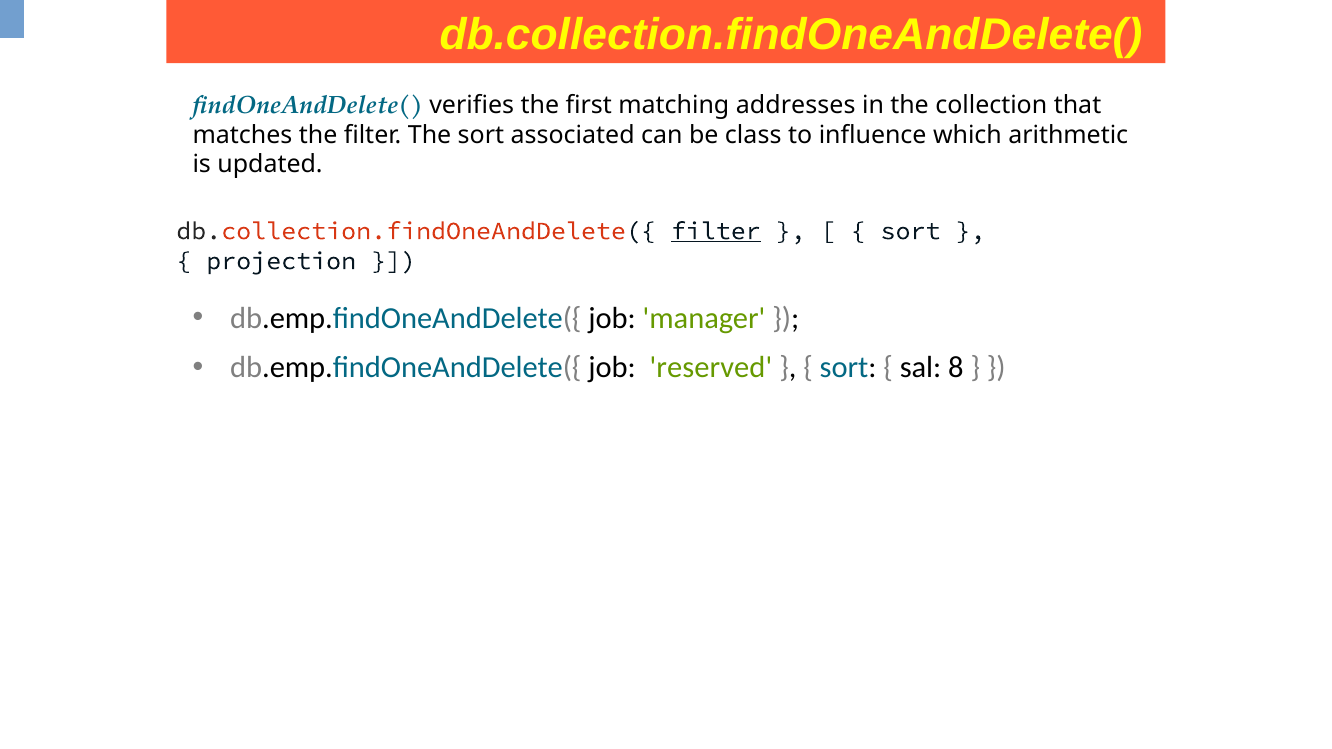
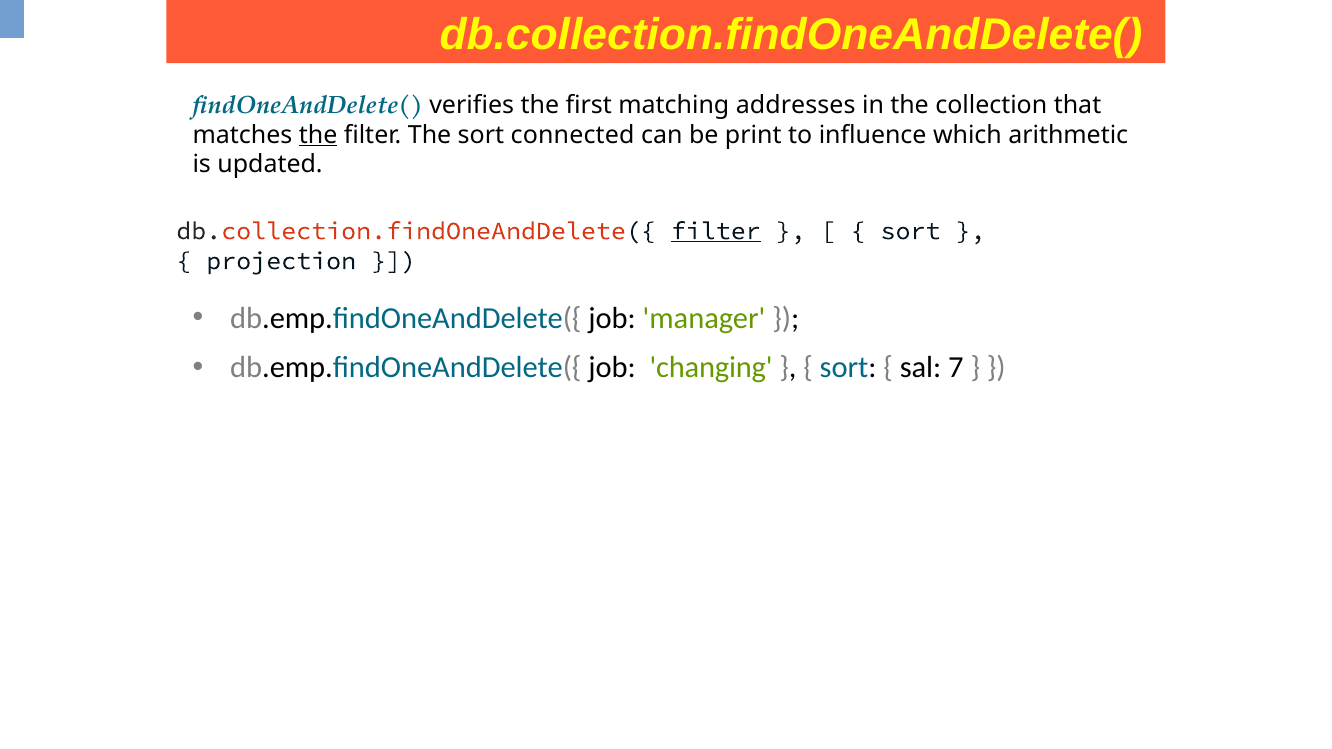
the at (318, 135) underline: none -> present
associated: associated -> connected
class: class -> print
reserved: reserved -> changing
8: 8 -> 7
